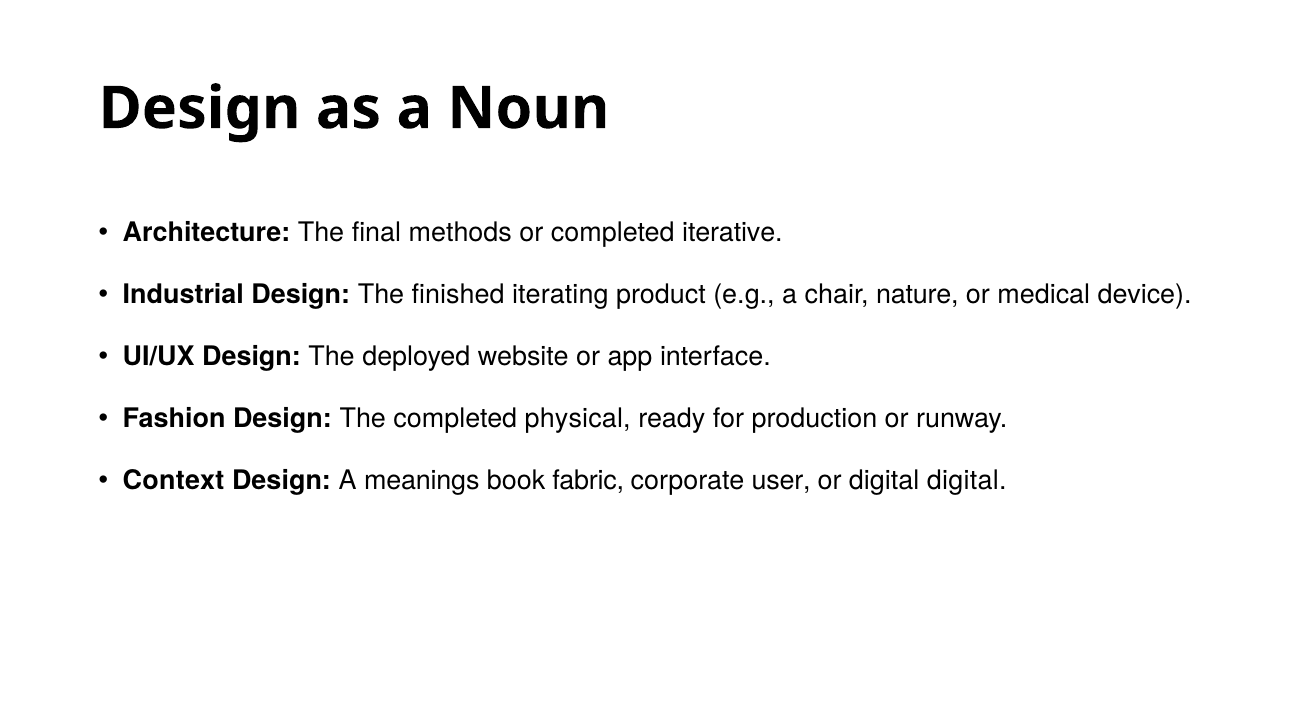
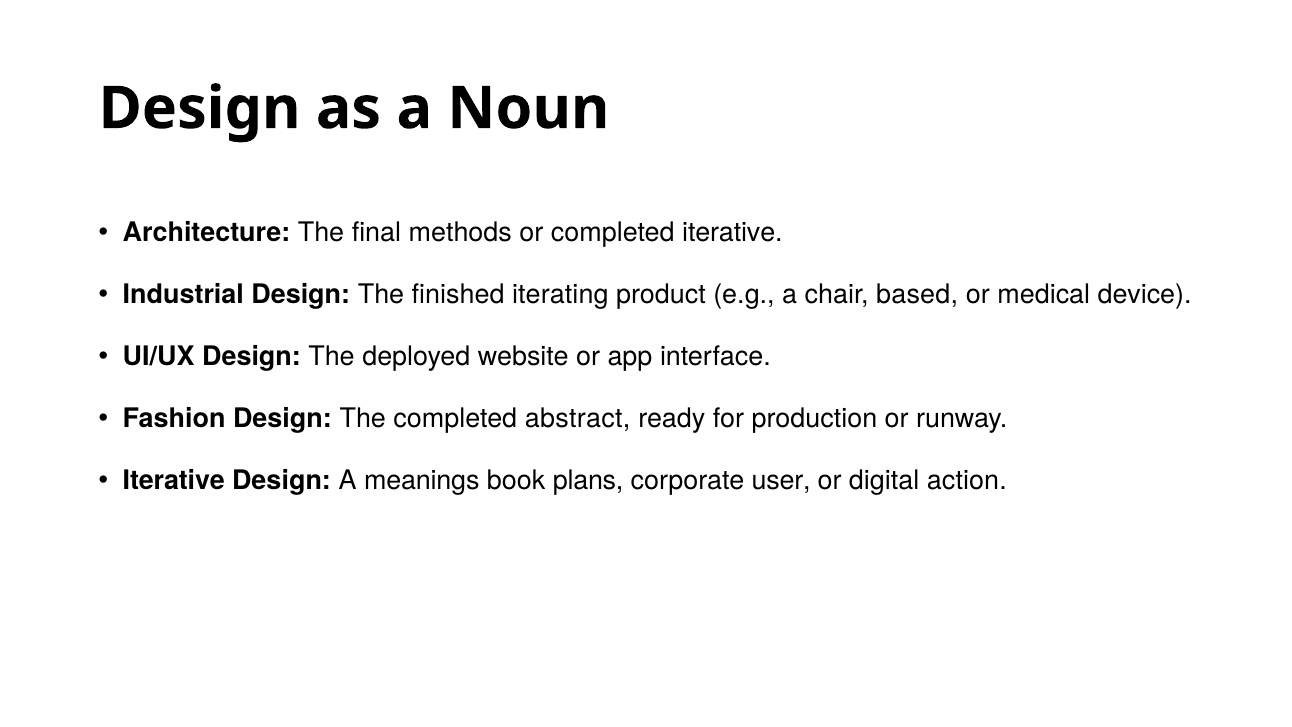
nature: nature -> based
physical: physical -> abstract
Context at (174, 481): Context -> Iterative
fabric: fabric -> plans
digital digital: digital -> action
